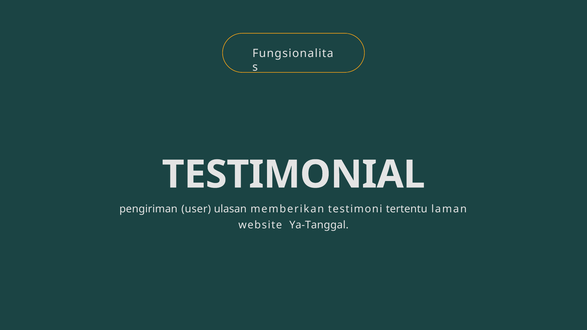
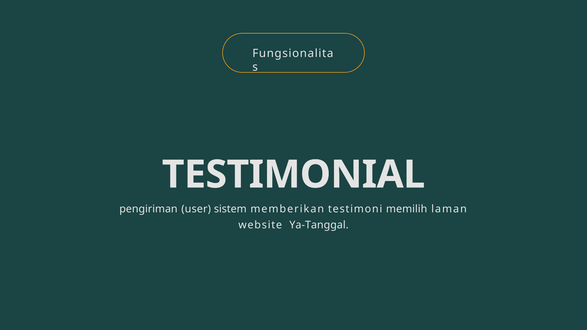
ulasan: ulasan -> sistem
tertentu: tertentu -> memilih
